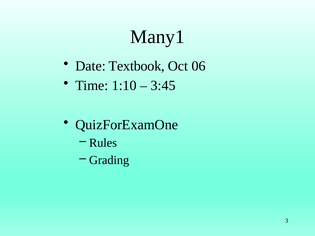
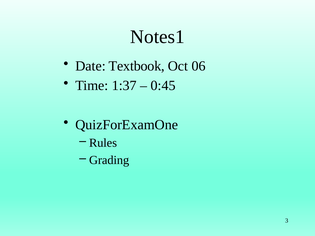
Many1: Many1 -> Notes1
1:10: 1:10 -> 1:37
3:45: 3:45 -> 0:45
